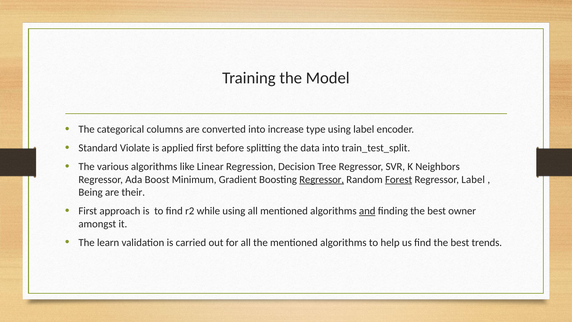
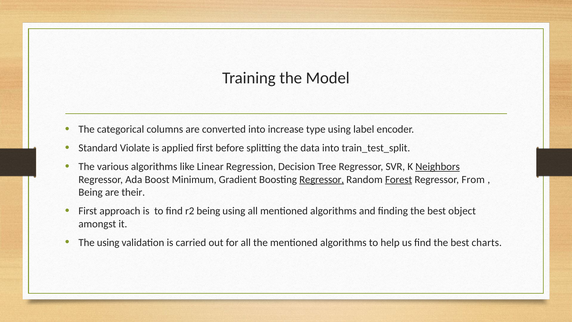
Neighbors underline: none -> present
Regressor Label: Label -> From
r2 while: while -> being
and underline: present -> none
owner: owner -> object
The learn: learn -> using
trends: trends -> charts
